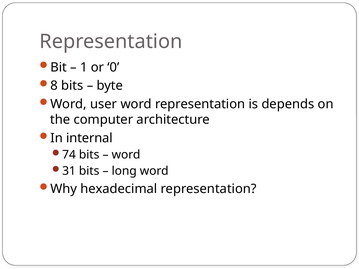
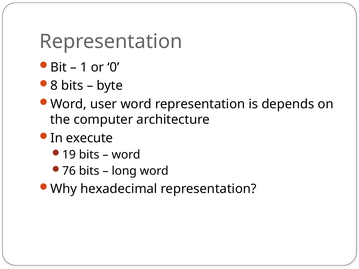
internal: internal -> execute
74: 74 -> 19
31: 31 -> 76
